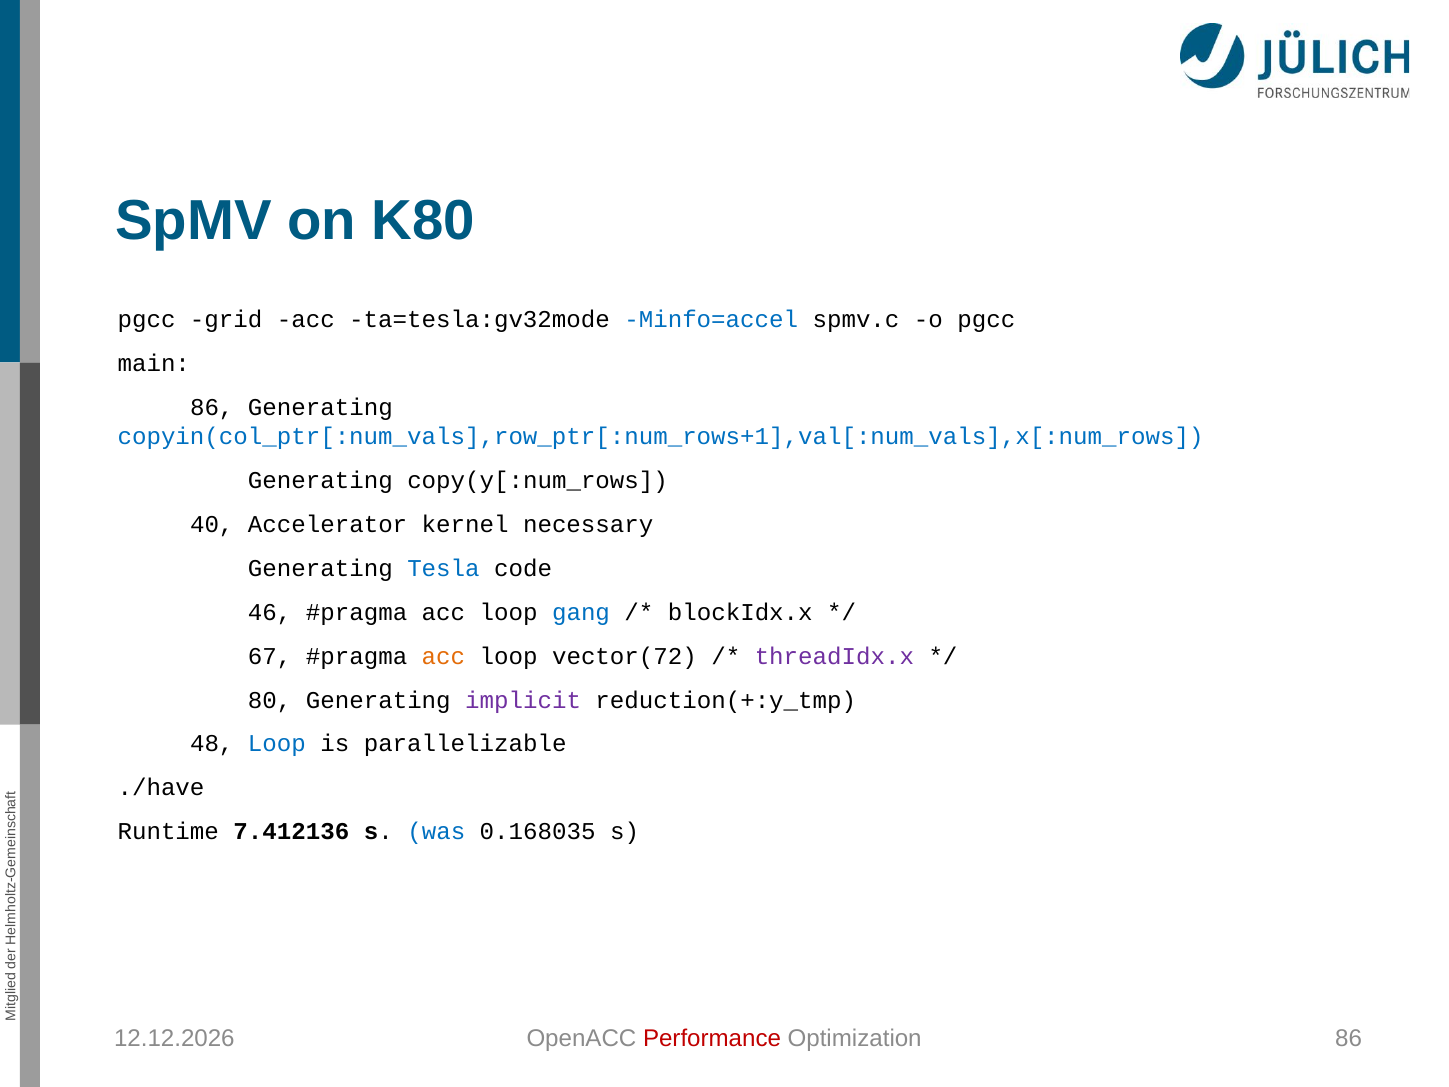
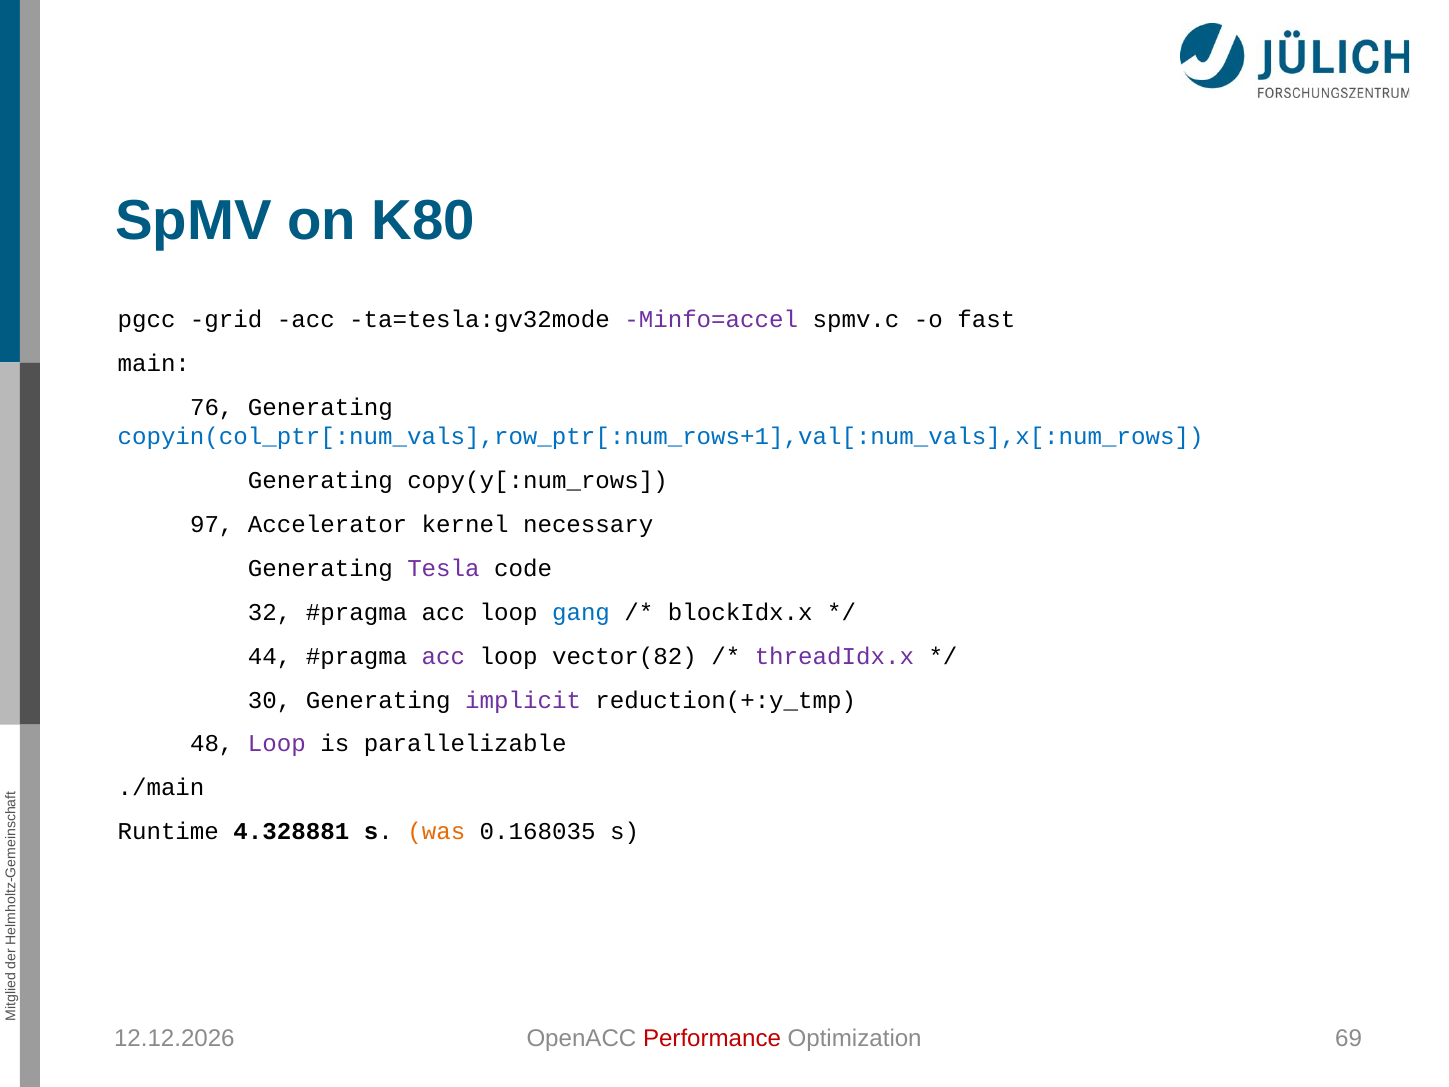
Minfo=accel colour: blue -> purple
o pgcc: pgcc -> fast
86 at (212, 408): 86 -> 76
40: 40 -> 97
Tesla colour: blue -> purple
46: 46 -> 32
67: 67 -> 44
acc at (443, 656) colour: orange -> purple
vector(72: vector(72 -> vector(82
80: 80 -> 30
Loop at (277, 744) colour: blue -> purple
./have: ./have -> ./main
7.412136: 7.412136 -> 4.328881
was colour: blue -> orange
Optimization 86: 86 -> 69
